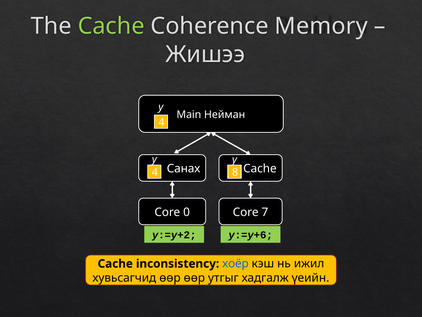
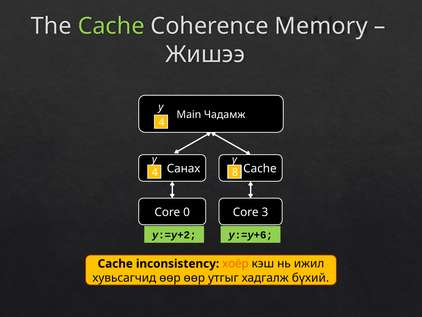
Нейман: Нейман -> Чадамж
7: 7 -> 3
хоёр colour: blue -> orange
үеийн: үеийн -> бүхий
